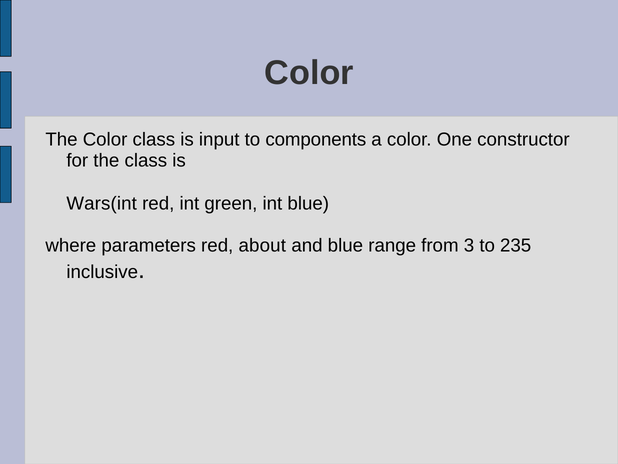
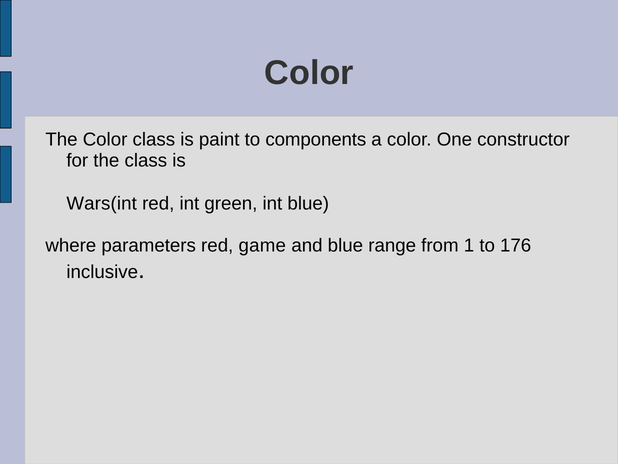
input: input -> paint
about: about -> game
3: 3 -> 1
235: 235 -> 176
